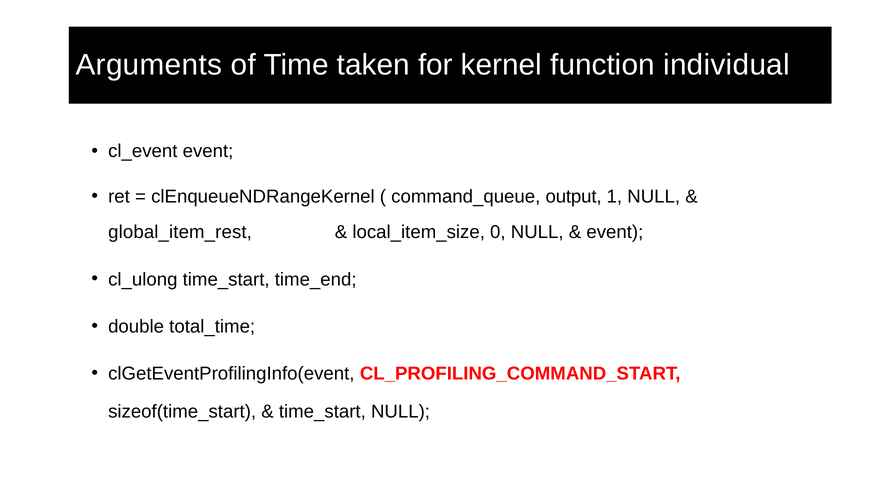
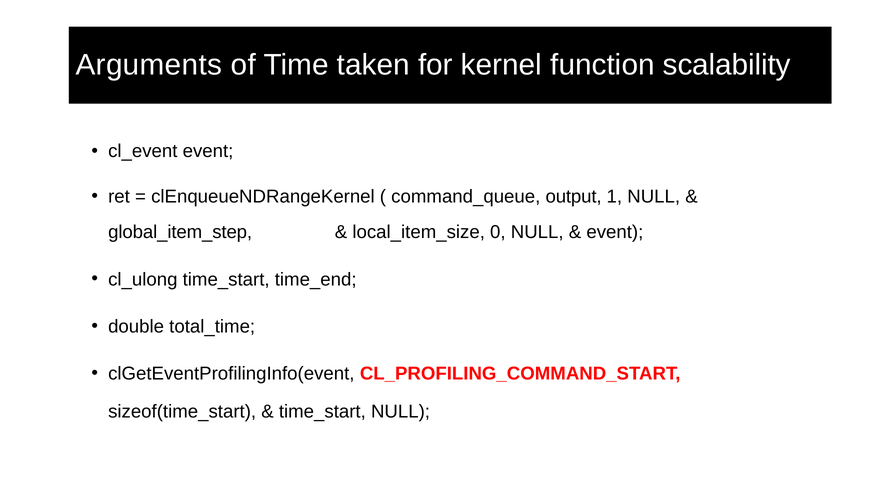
individual: individual -> scalability
global_item_rest: global_item_rest -> global_item_step
